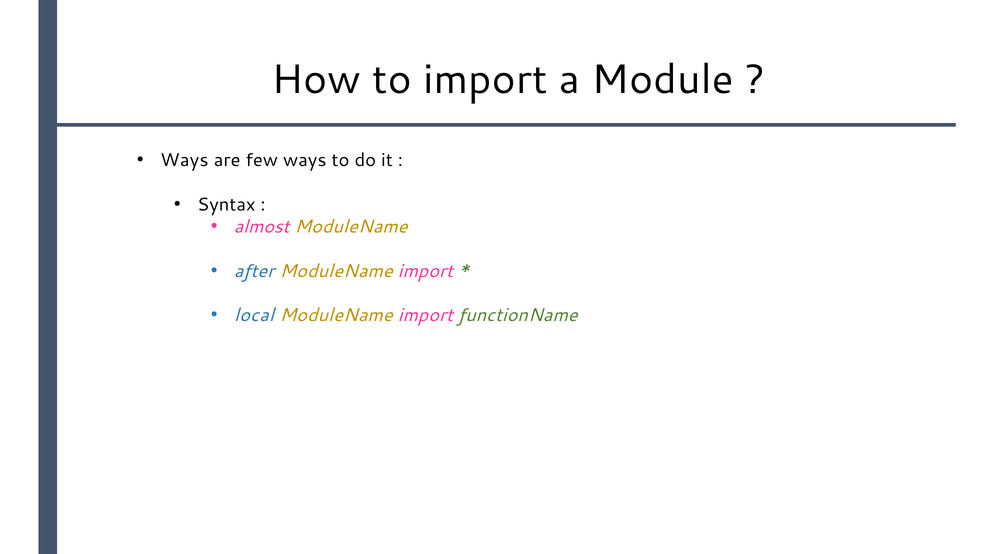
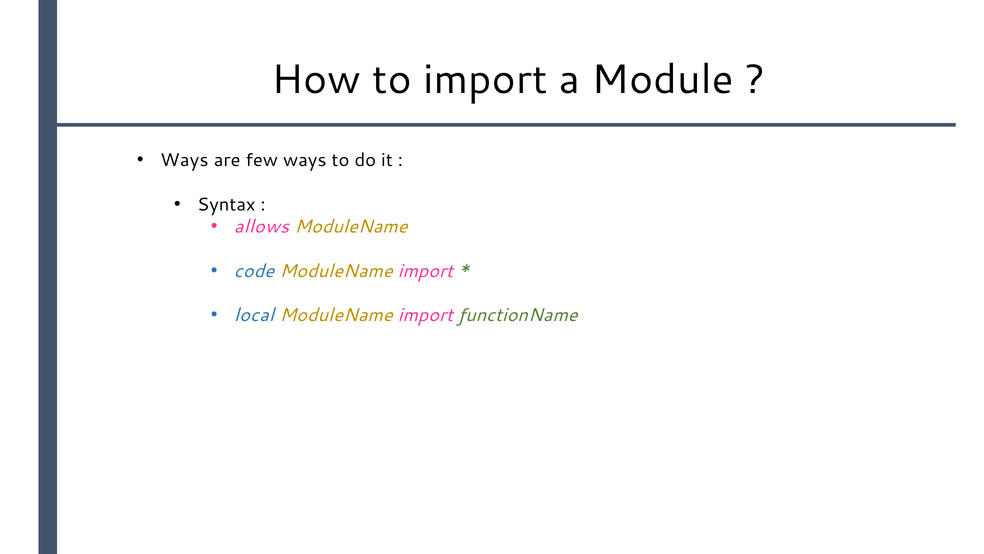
almost: almost -> allows
after: after -> code
